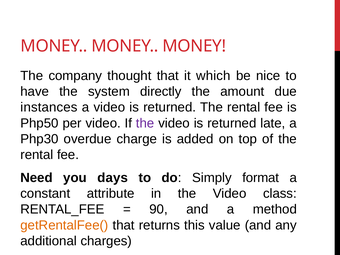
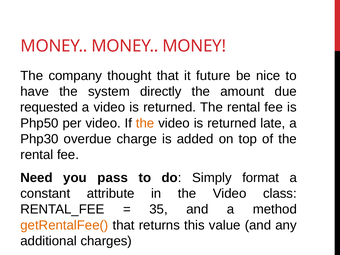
which: which -> future
instances: instances -> requested
the at (145, 123) colour: purple -> orange
days: days -> pass
90: 90 -> 35
